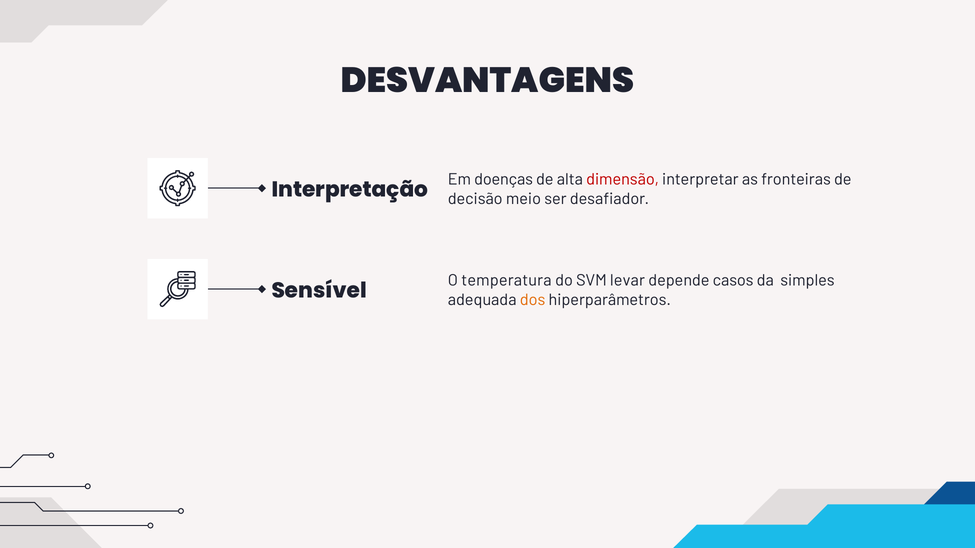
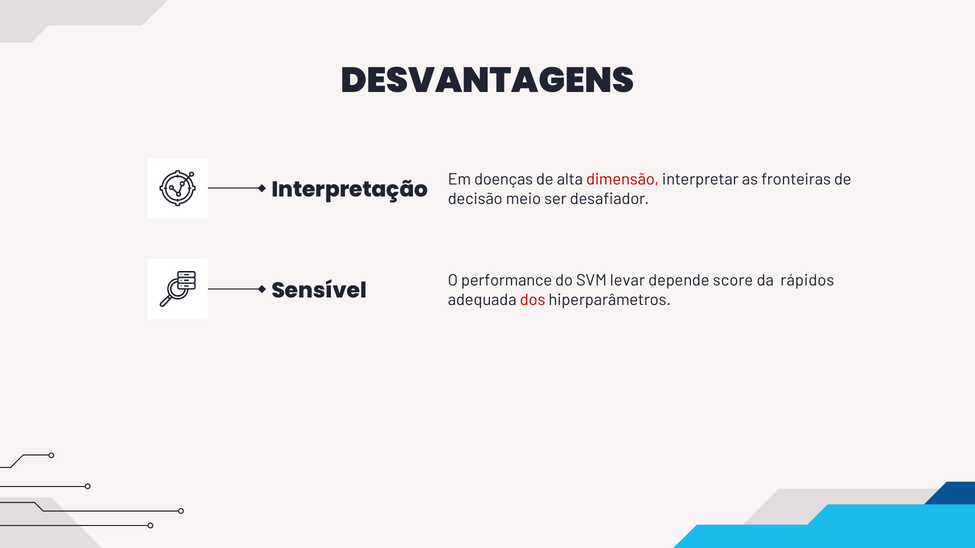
temperatura: temperatura -> performance
casos: casos -> score
simples: simples -> rápidos
dos colour: orange -> red
